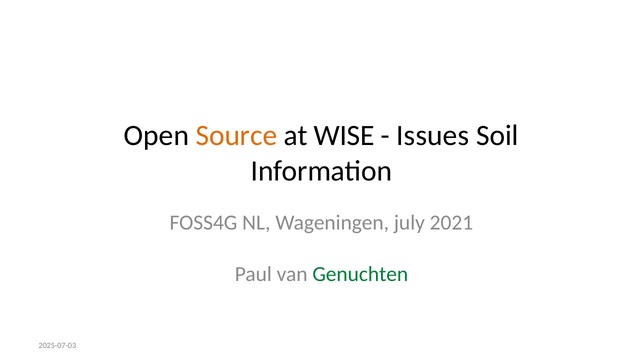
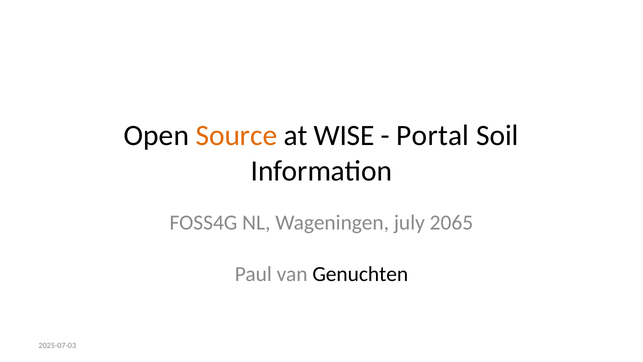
Issues: Issues -> Portal
2021: 2021 -> 2065
Genuchten colour: green -> black
